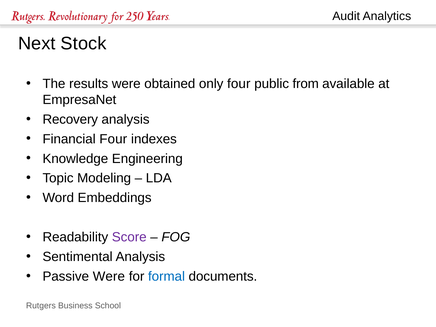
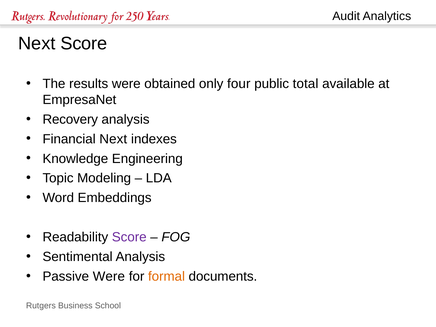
Next Stock: Stock -> Score
from: from -> total
Financial Four: Four -> Next
formal colour: blue -> orange
